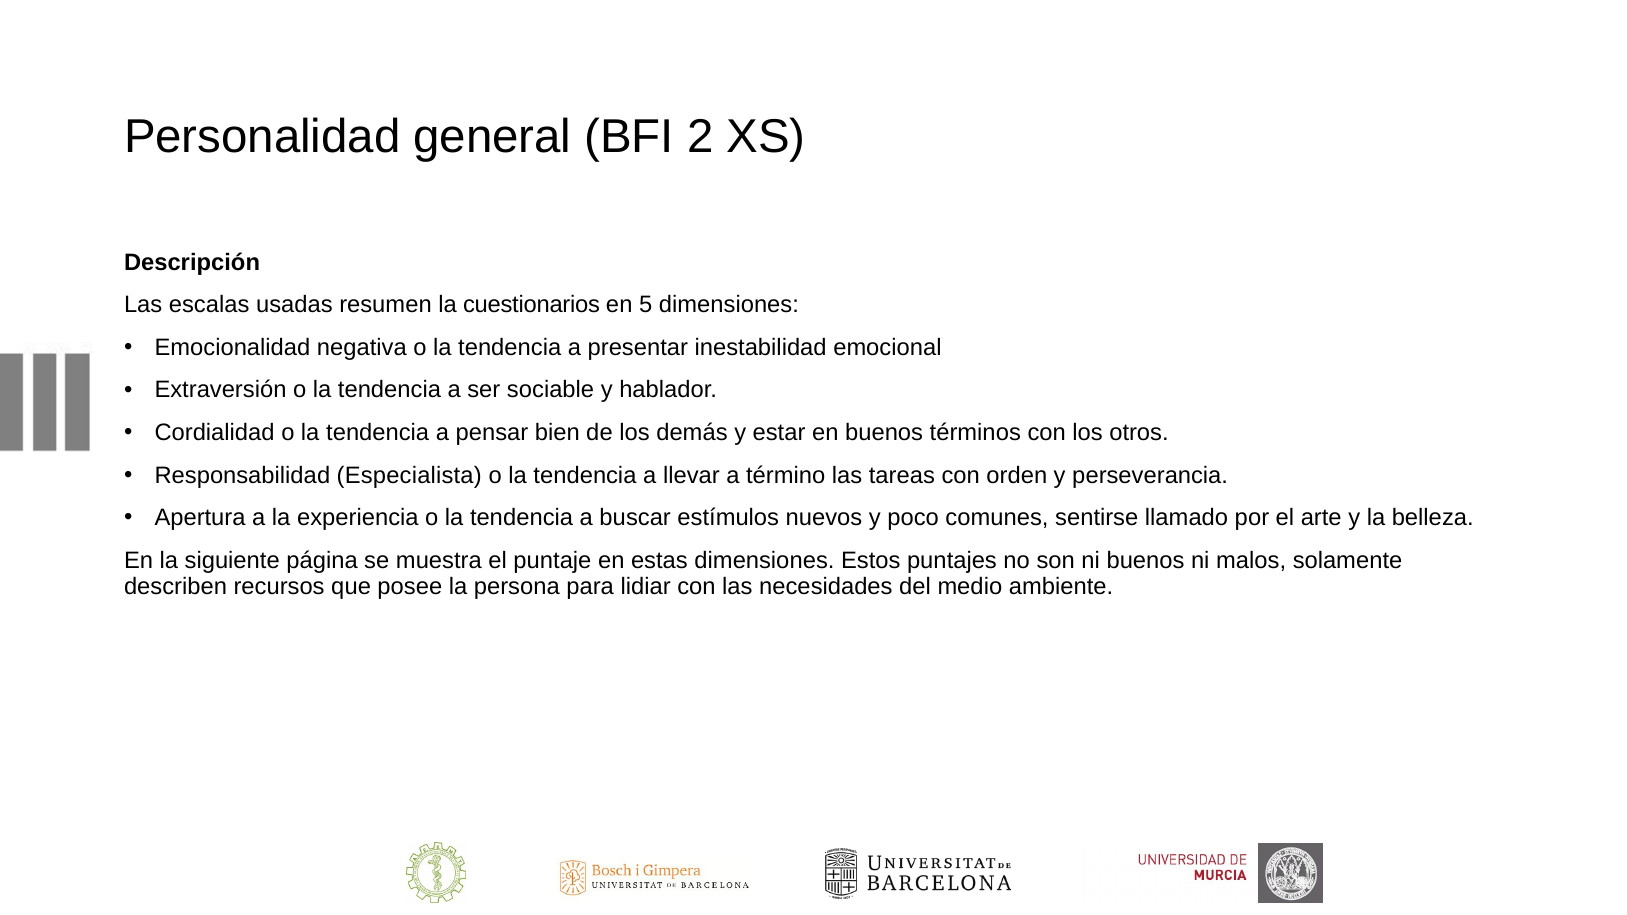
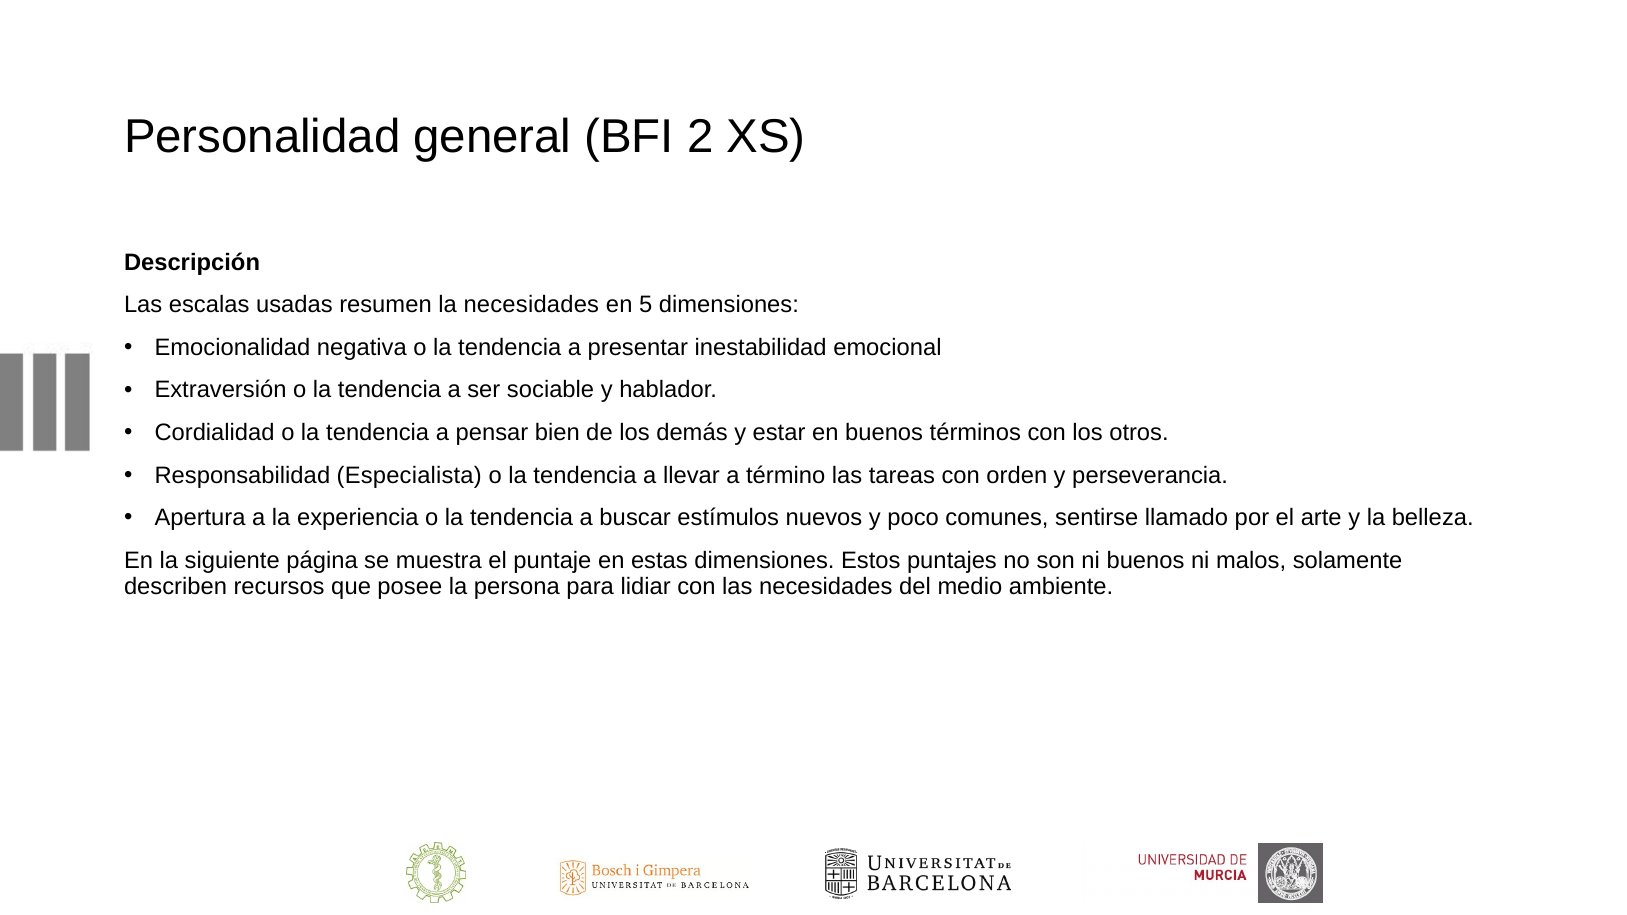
la cuestionarios: cuestionarios -> necesidades
